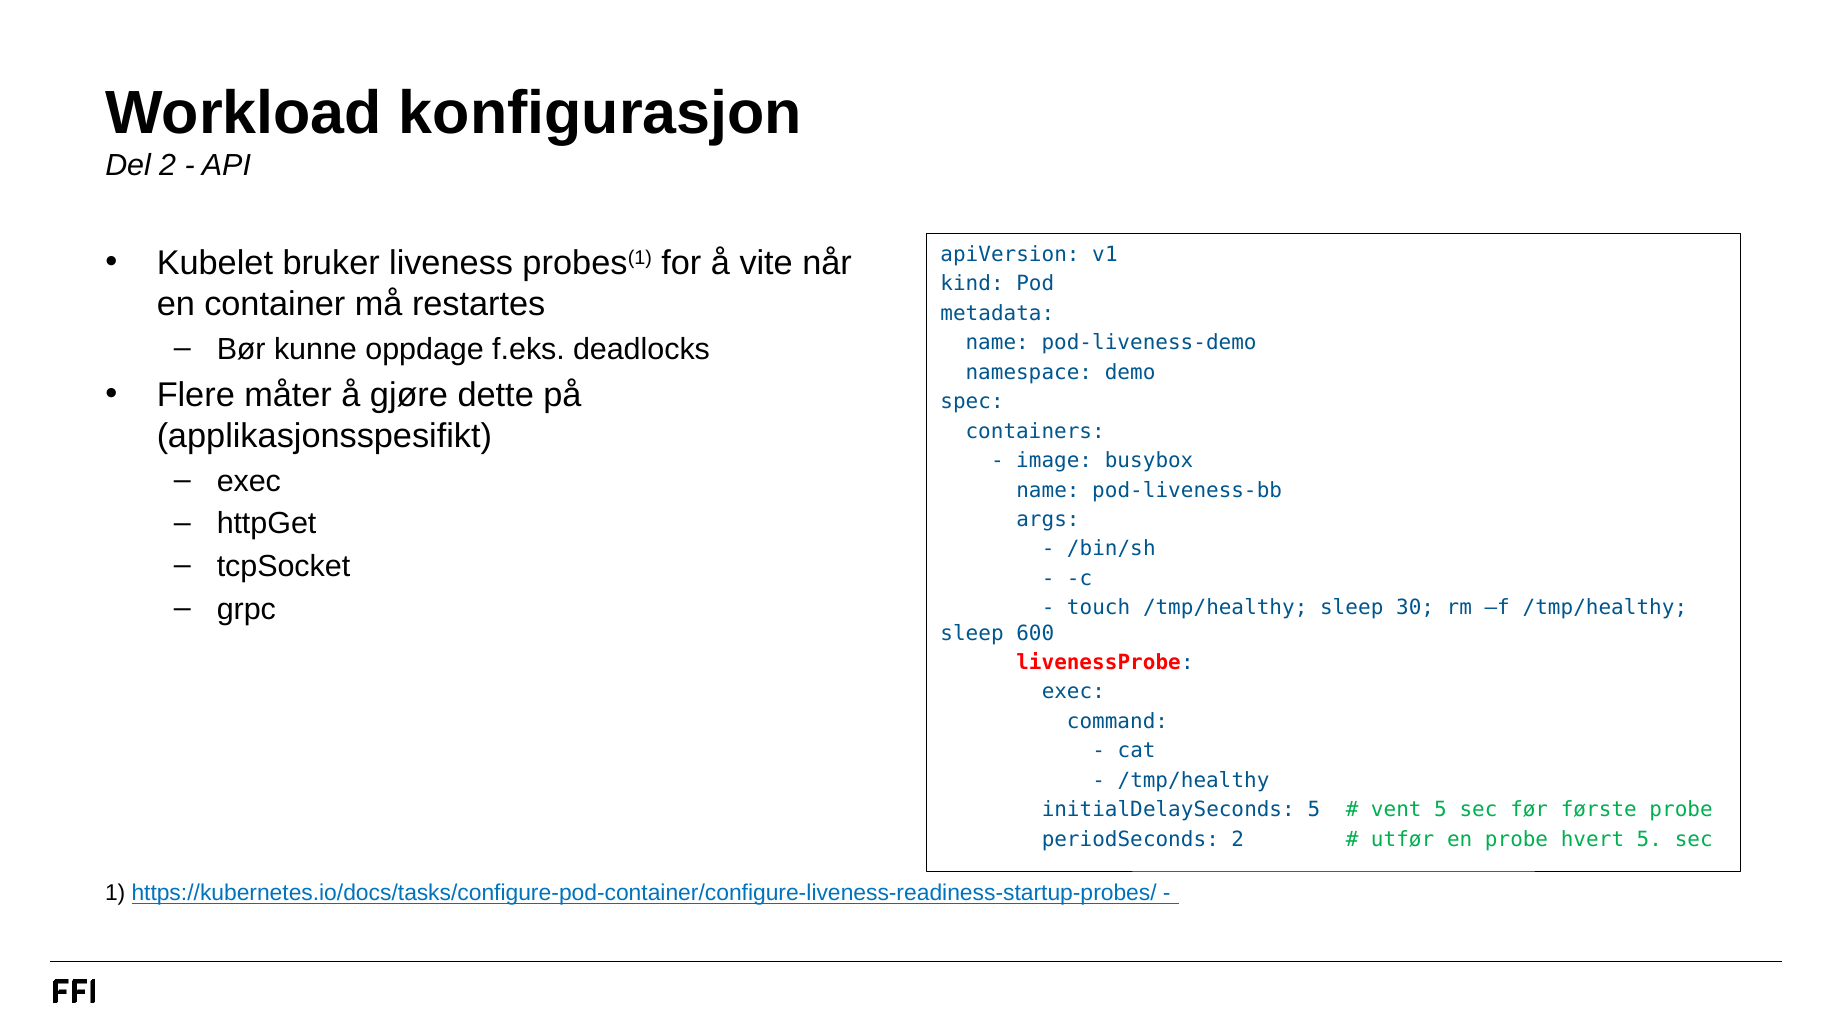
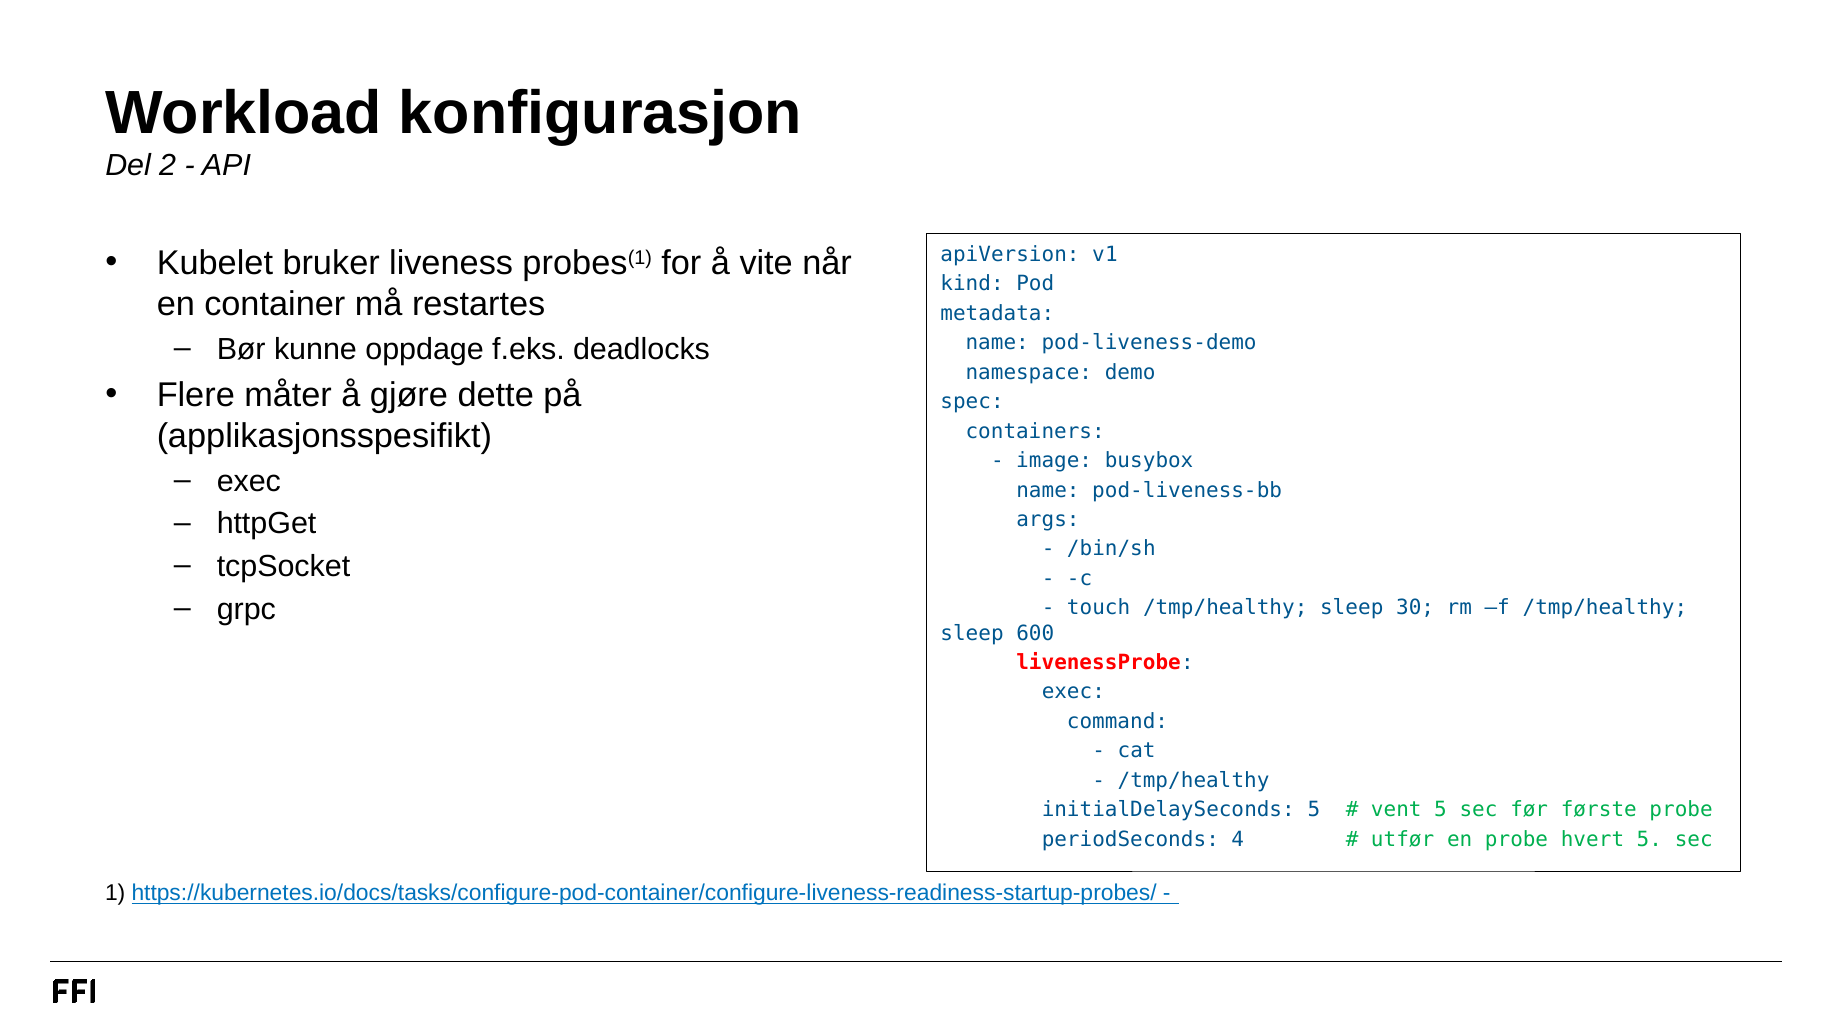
periodSeconds 2: 2 -> 4
